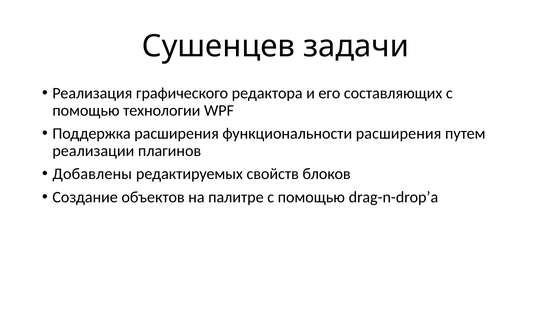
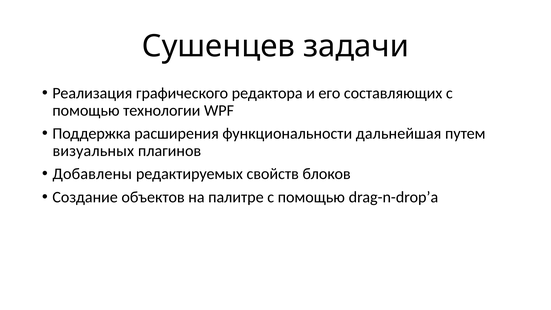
функциональности расширения: расширения -> дальнейшая
реализации: реализации -> визуальных
